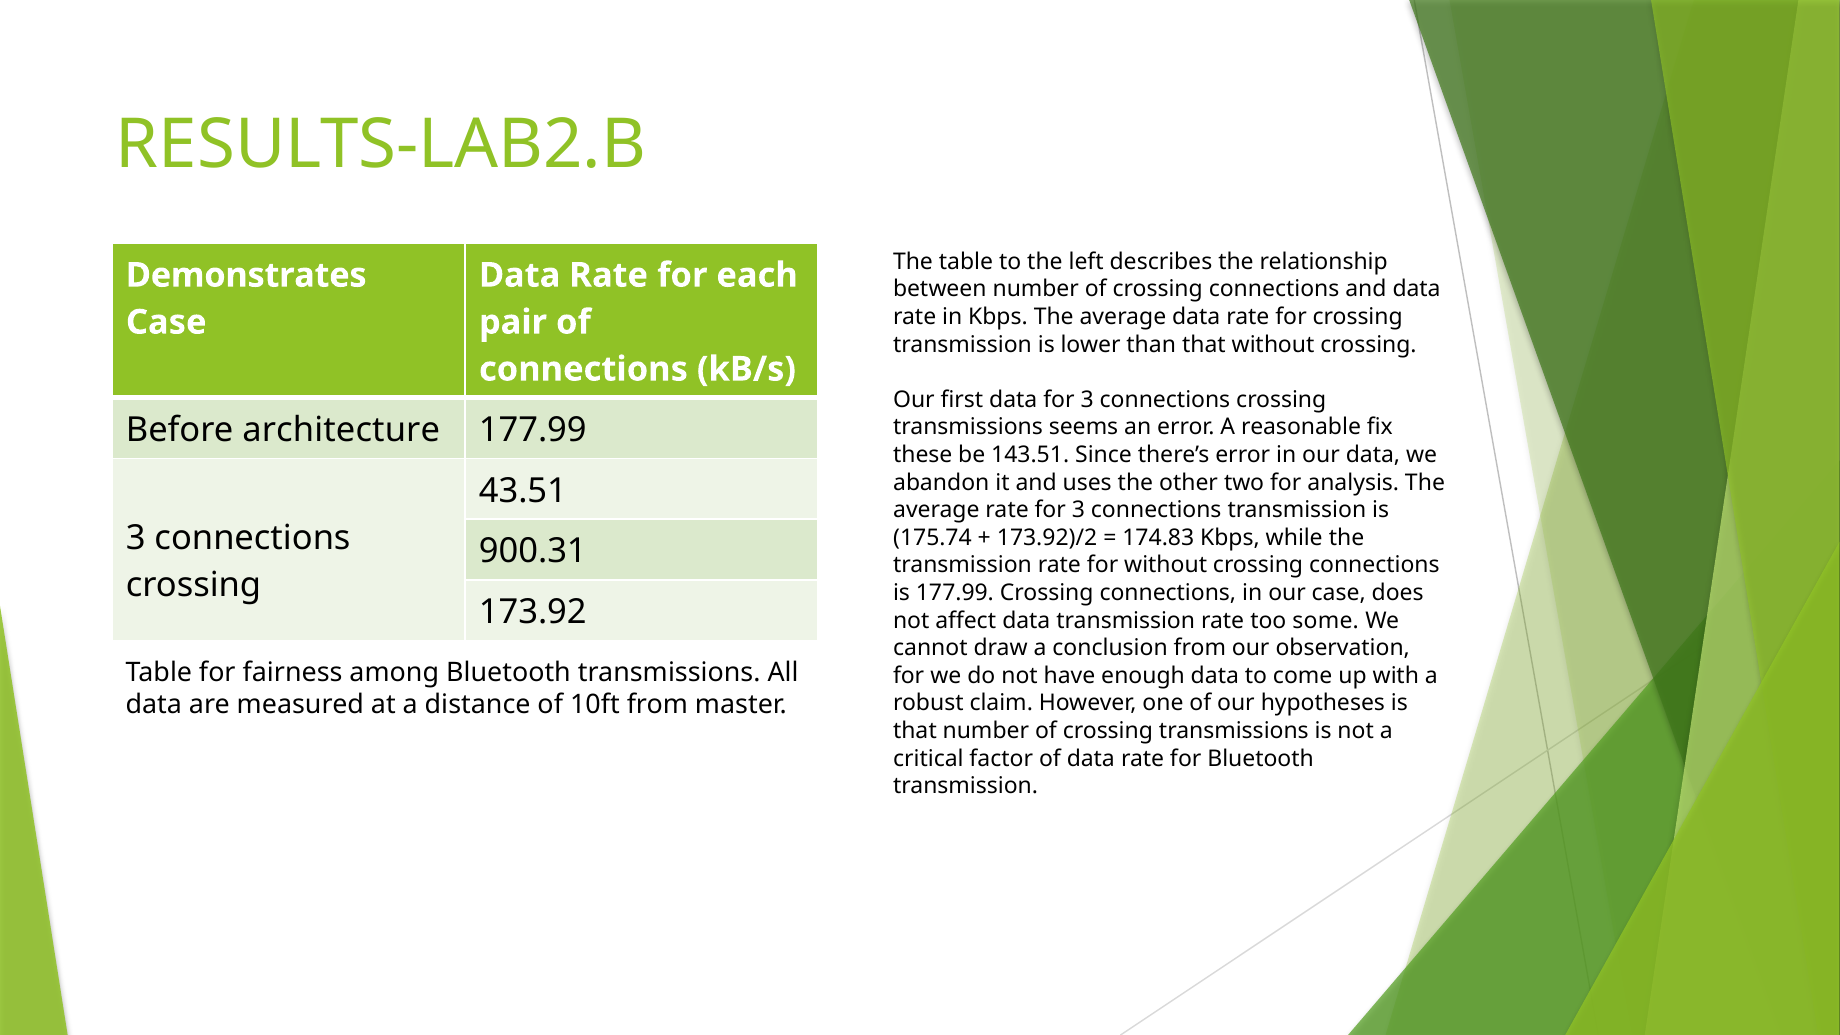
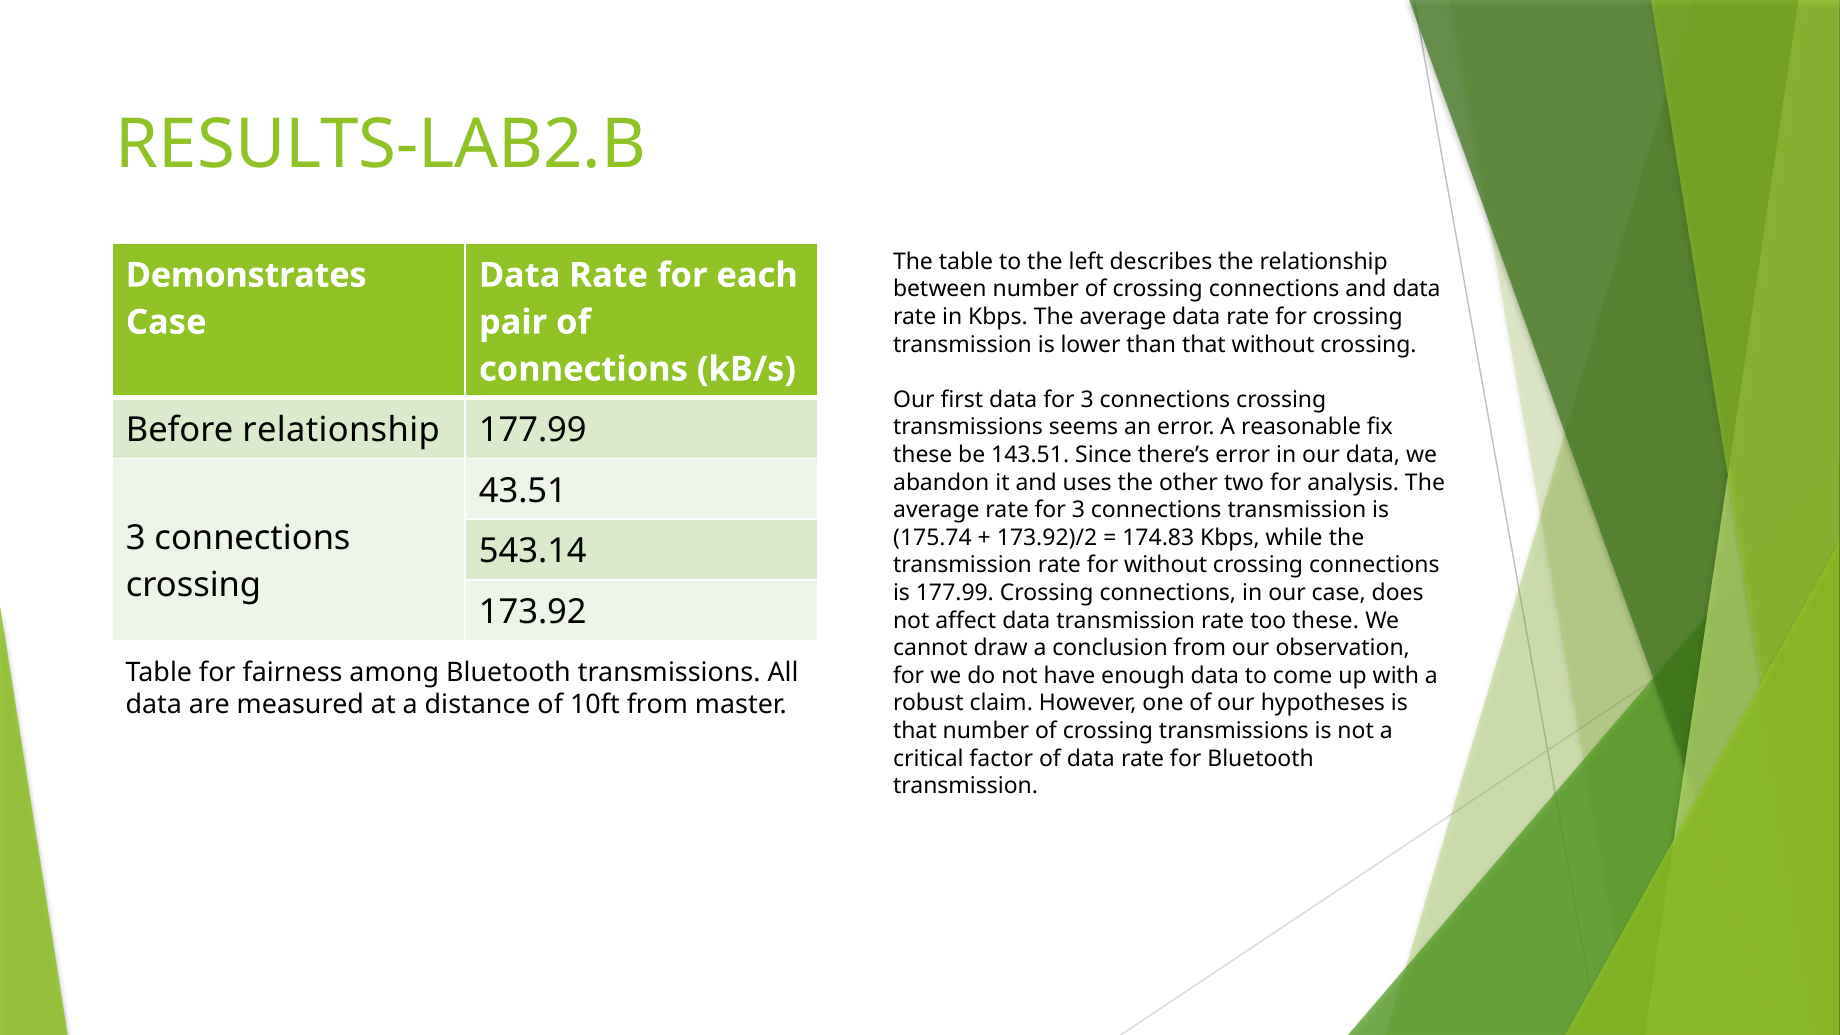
Before architecture: architecture -> relationship
900.31: 900.31 -> 543.14
too some: some -> these
